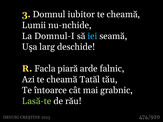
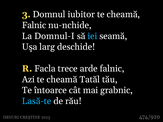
Lumii at (34, 25): Lumii -> Falnic
piară: piară -> trece
Lasă-te colour: light green -> light blue
